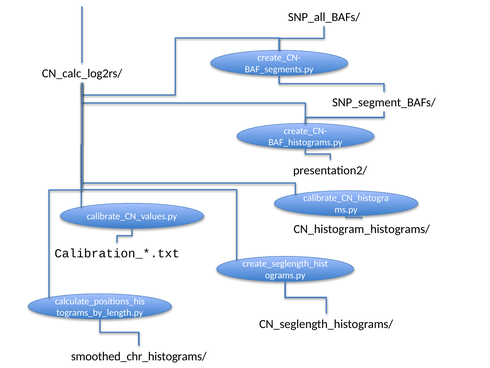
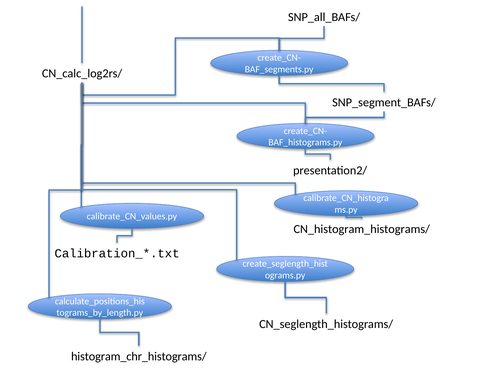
smoothed_chr_histograms/: smoothed_chr_histograms/ -> histogram_chr_histograms/
